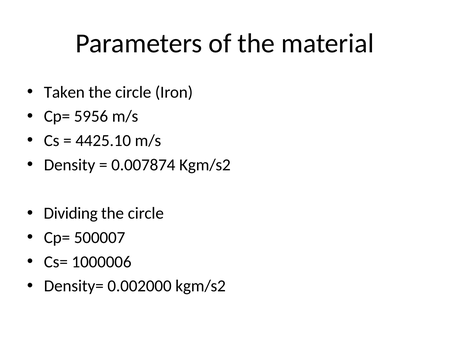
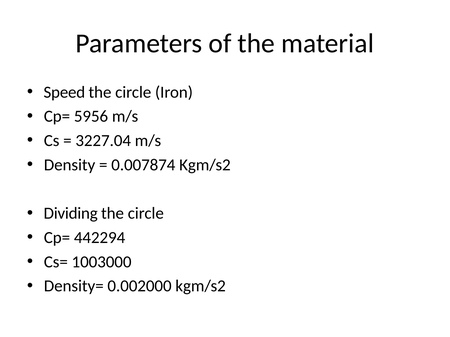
Taken: Taken -> Speed
4425.10: 4425.10 -> 3227.04
500007: 500007 -> 442294
1000006: 1000006 -> 1003000
